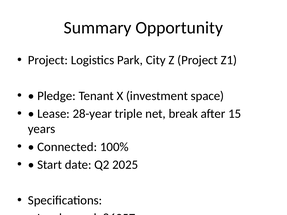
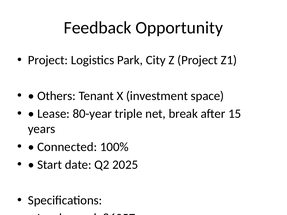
Summary: Summary -> Feedback
Pledge: Pledge -> Others
28-year: 28-year -> 80-year
